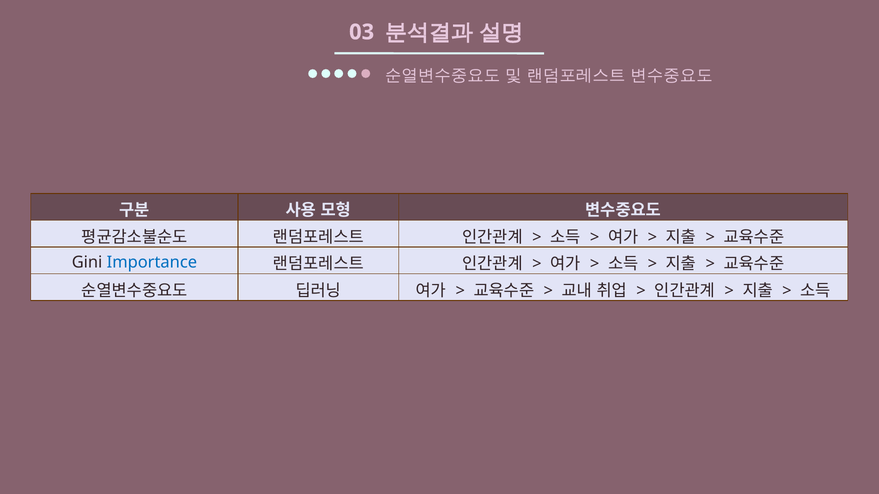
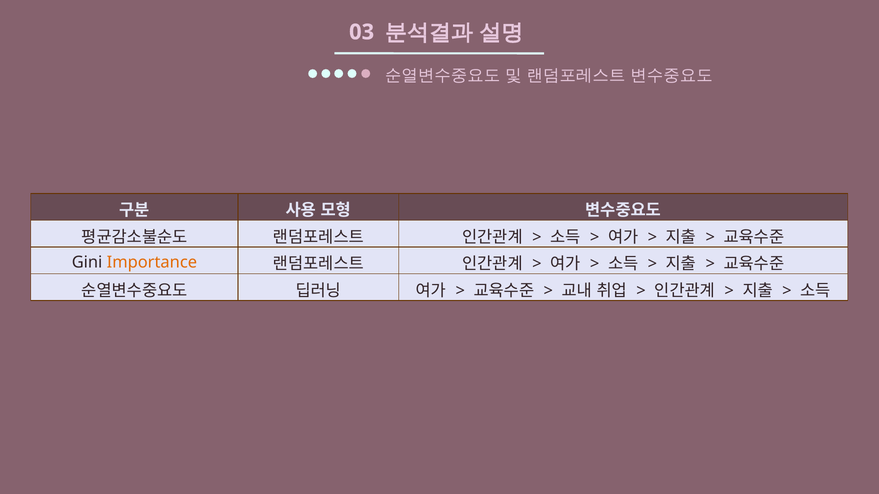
Importance colour: blue -> orange
